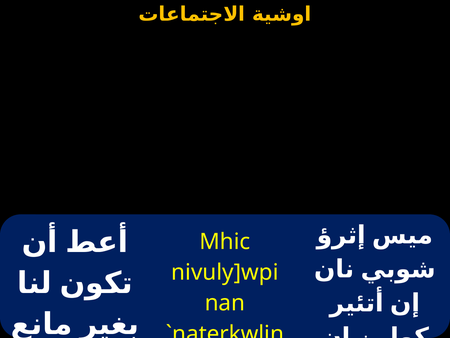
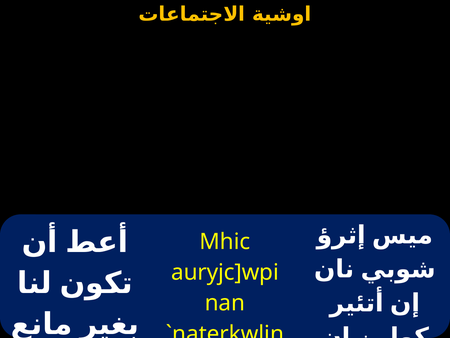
nivuly]wpi: nivuly]wpi -> auryjc]wpi
